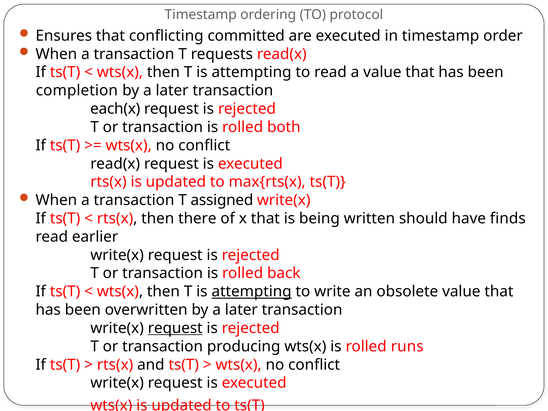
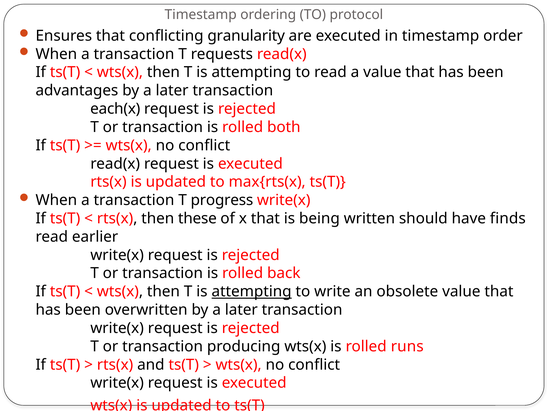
committed: committed -> granularity
completion: completion -> advantages
assigned: assigned -> progress
there: there -> these
request at (175, 328) underline: present -> none
